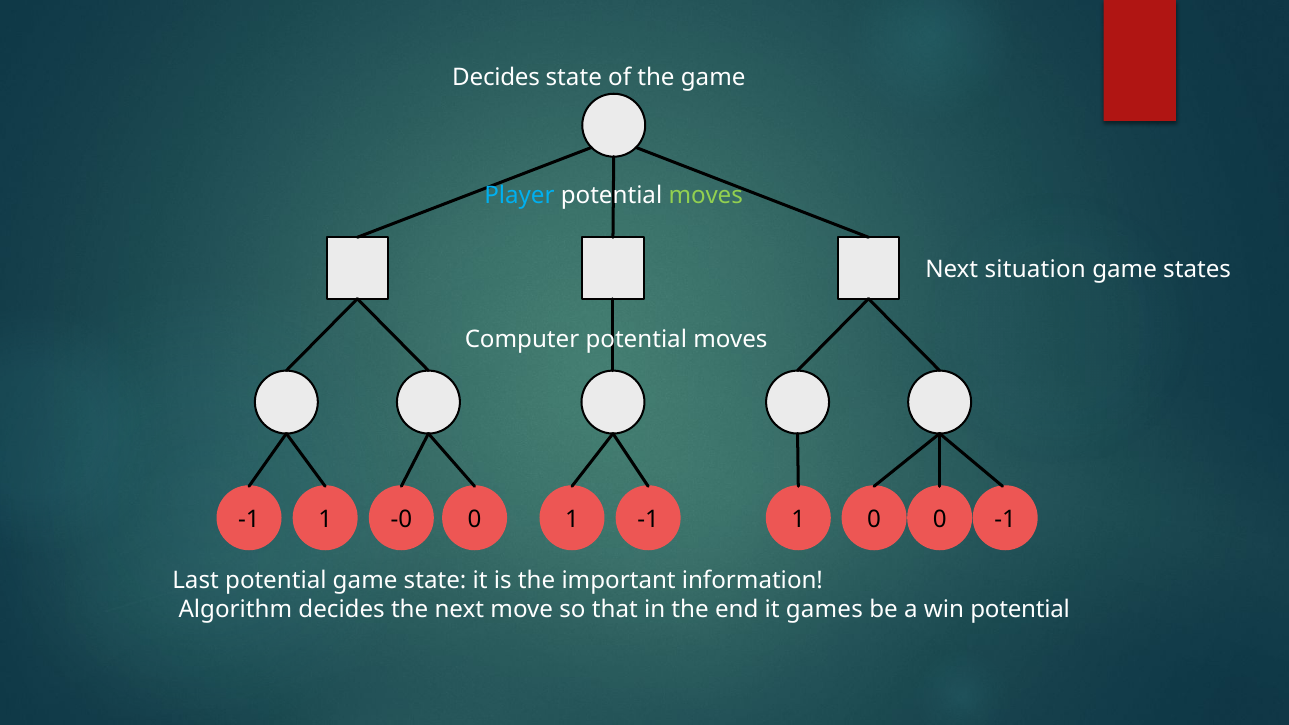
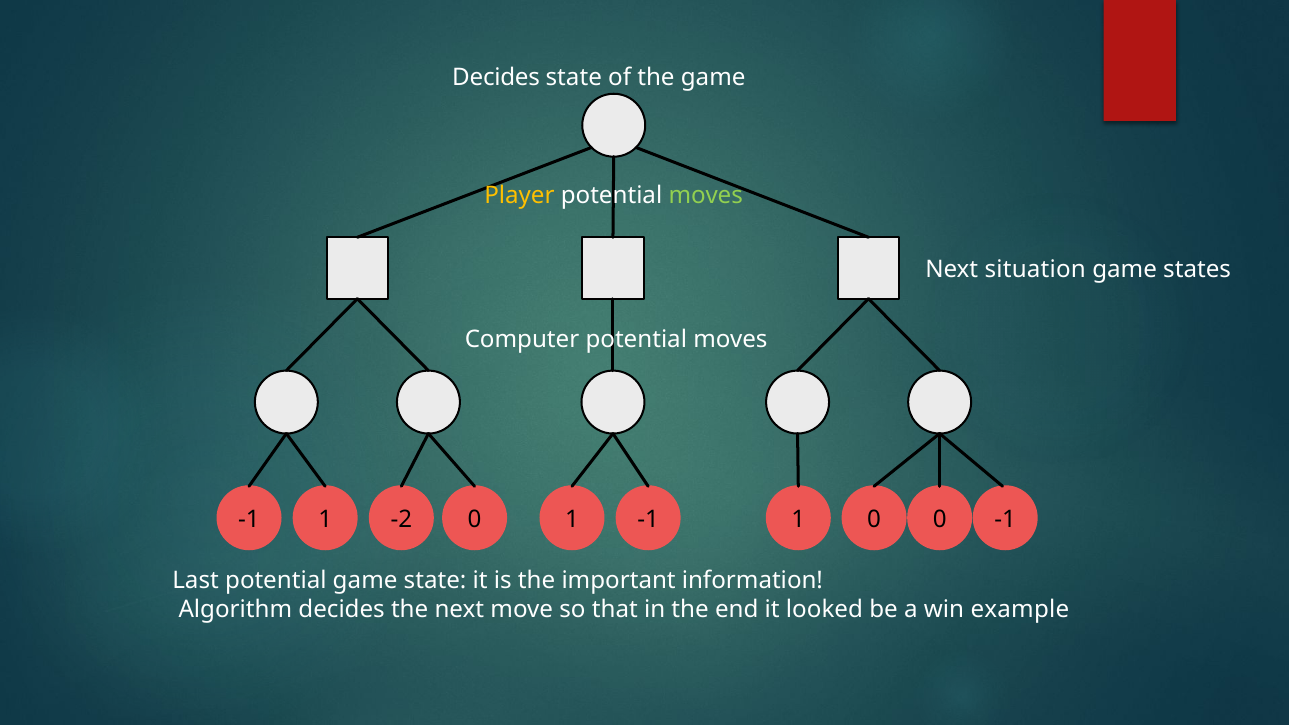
Player colour: light blue -> yellow
-0: -0 -> -2
games: games -> looked
win potential: potential -> example
